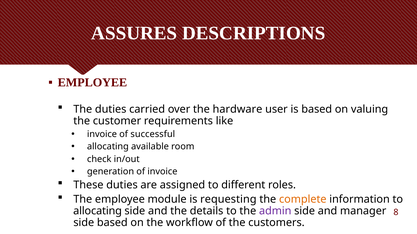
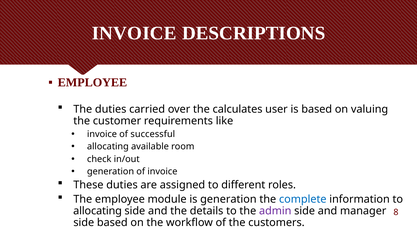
ASSURES at (134, 33): ASSURES -> INVOICE
hardware: hardware -> calculates
is requesting: requesting -> generation
complete colour: orange -> blue
